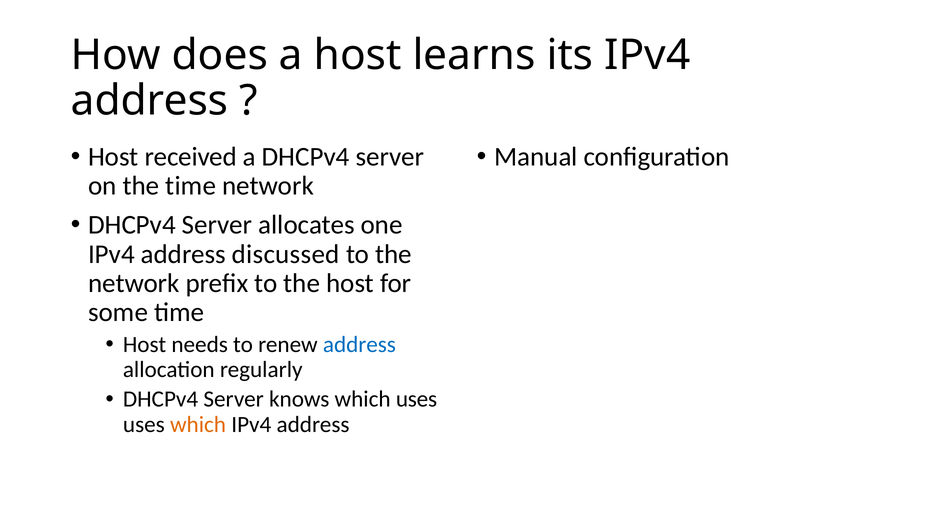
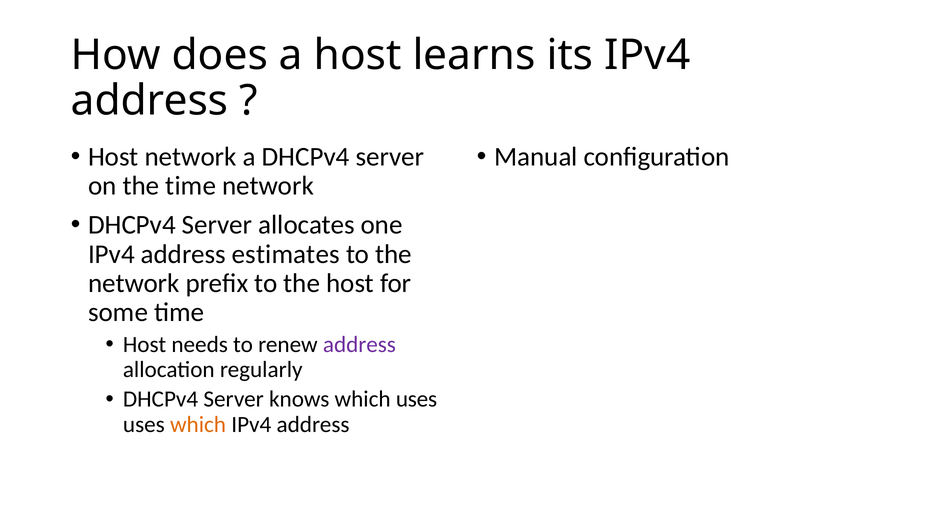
Host received: received -> network
discussed: discussed -> estimates
address at (359, 344) colour: blue -> purple
